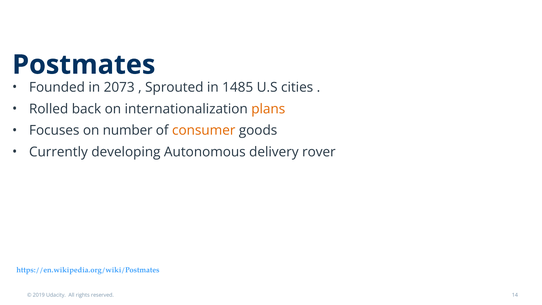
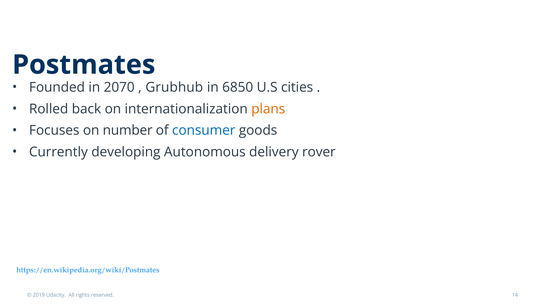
2073: 2073 -> 2070
Sprouted: Sprouted -> Grubhub
1485: 1485 -> 6850
consumer colour: orange -> blue
